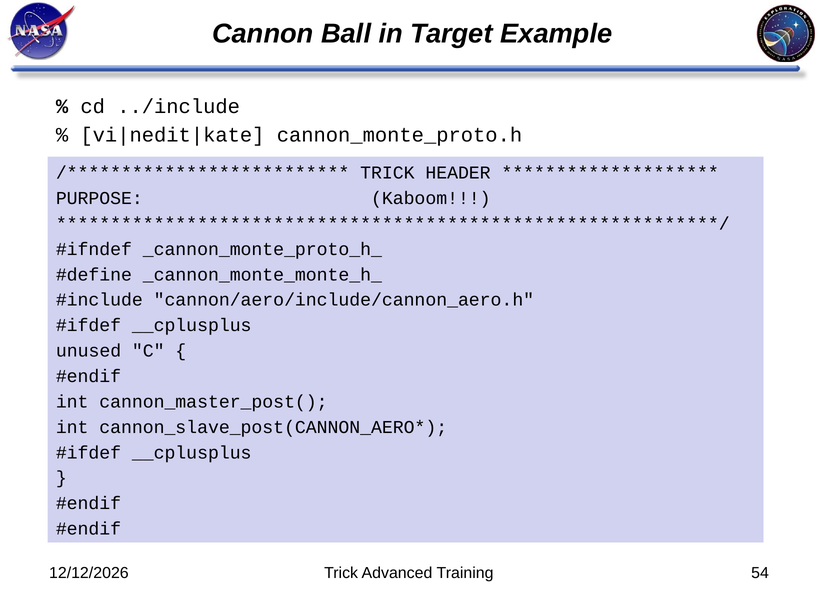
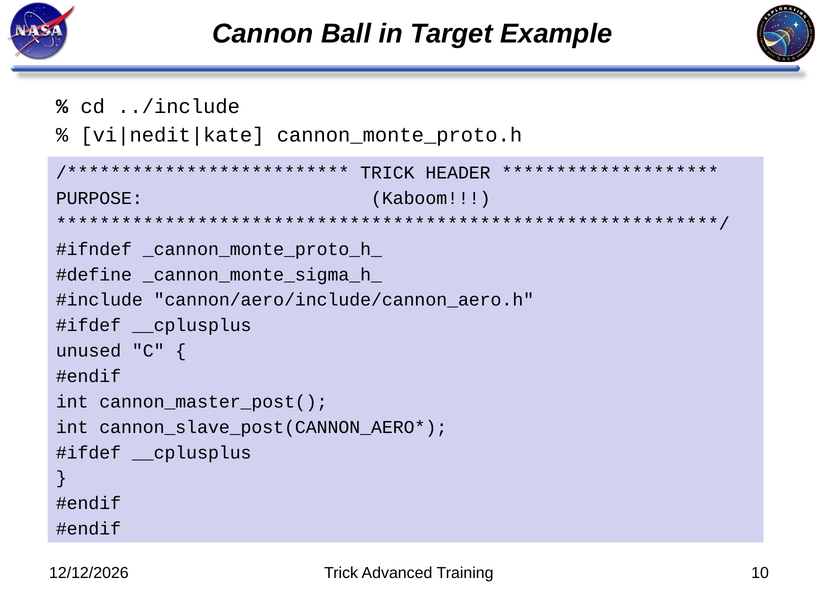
_cannon_monte_monte_h_: _cannon_monte_monte_h_ -> _cannon_monte_sigma_h_
54: 54 -> 10
